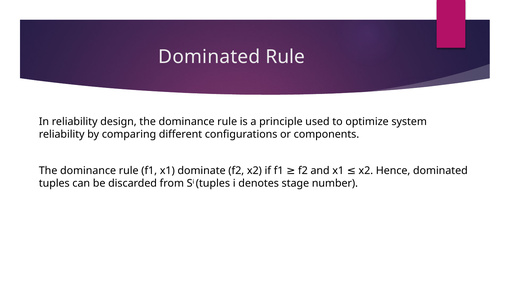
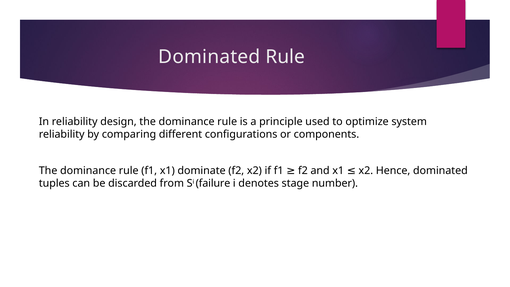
Si tuples: tuples -> failure
